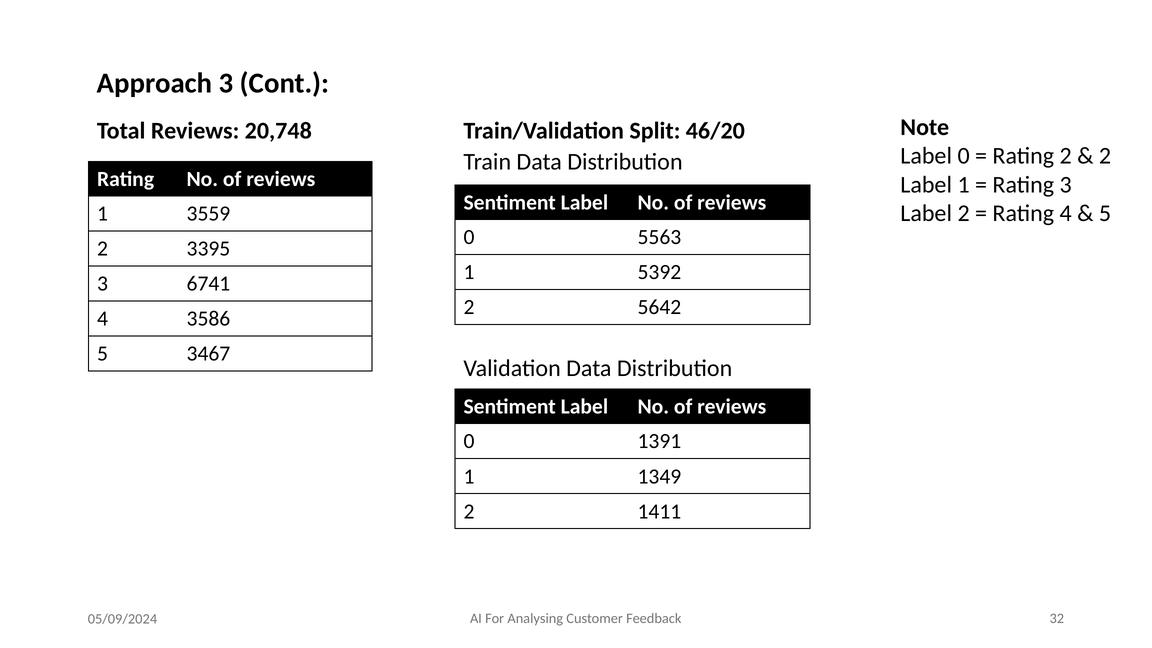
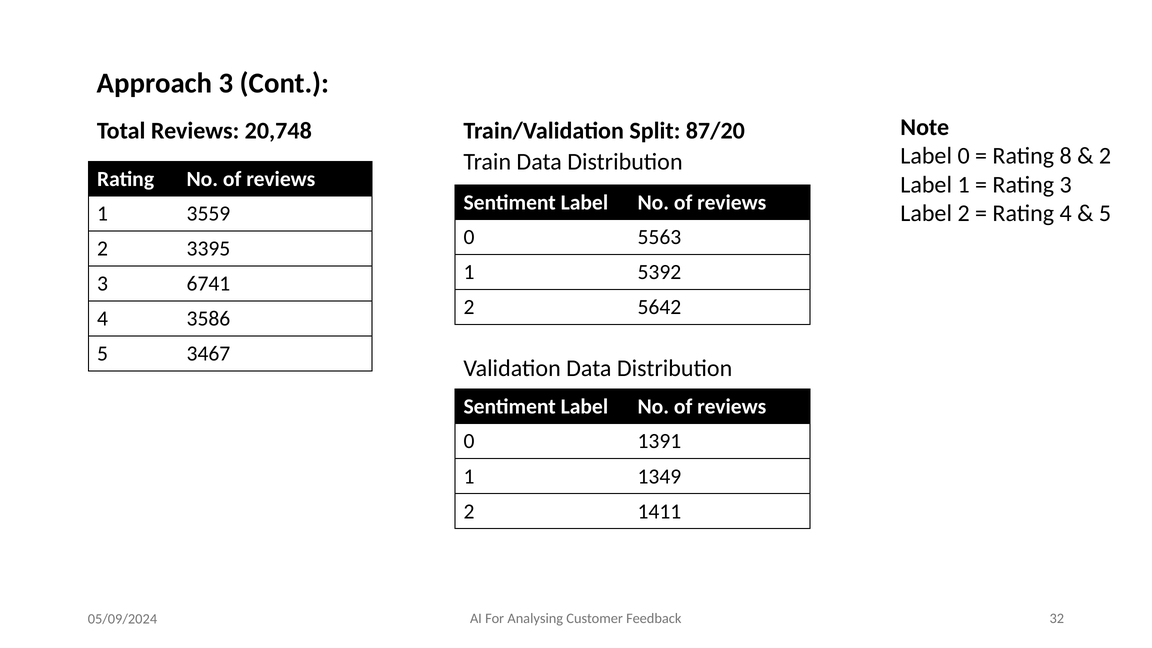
46/20: 46/20 -> 87/20
Rating 2: 2 -> 8
